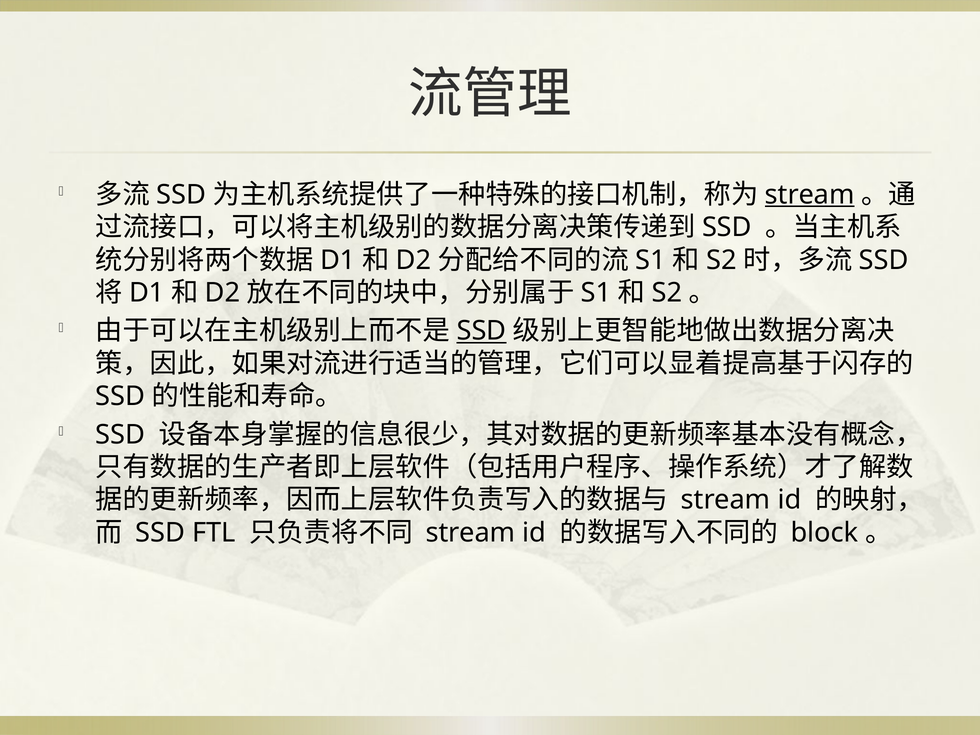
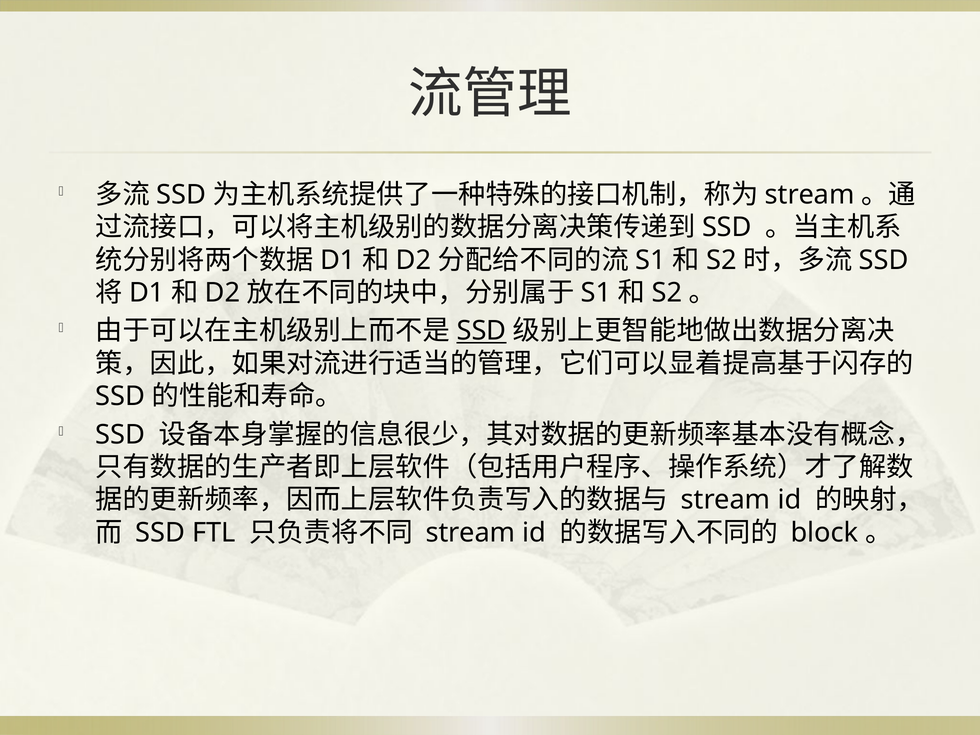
stream at (810, 195) underline: present -> none
